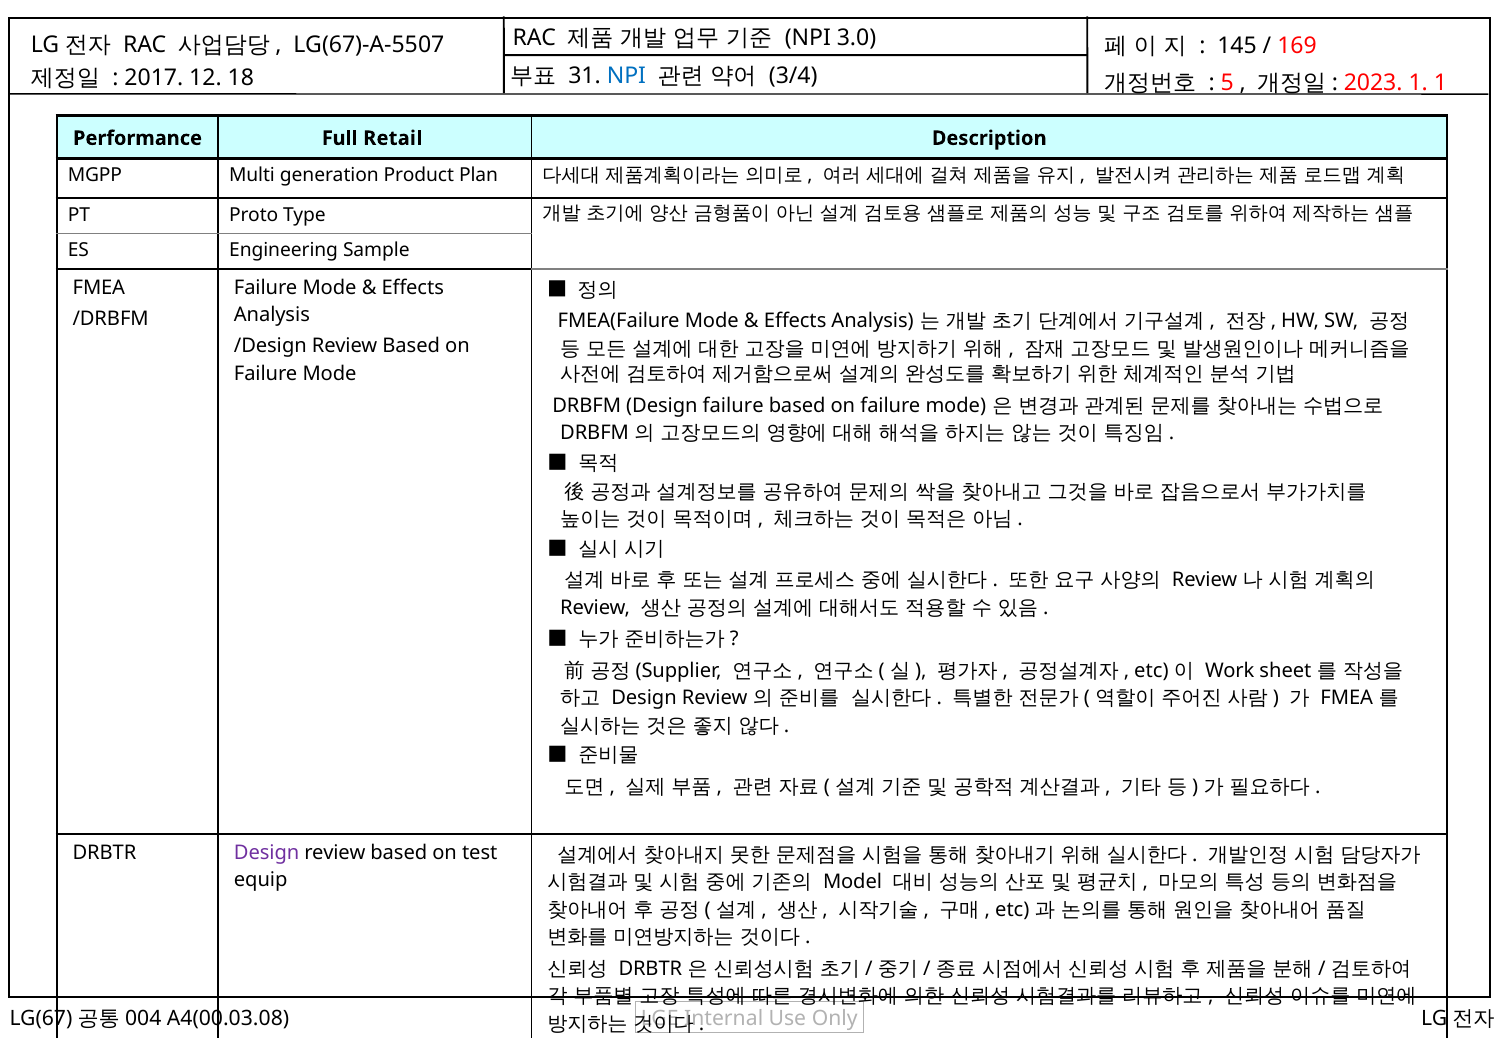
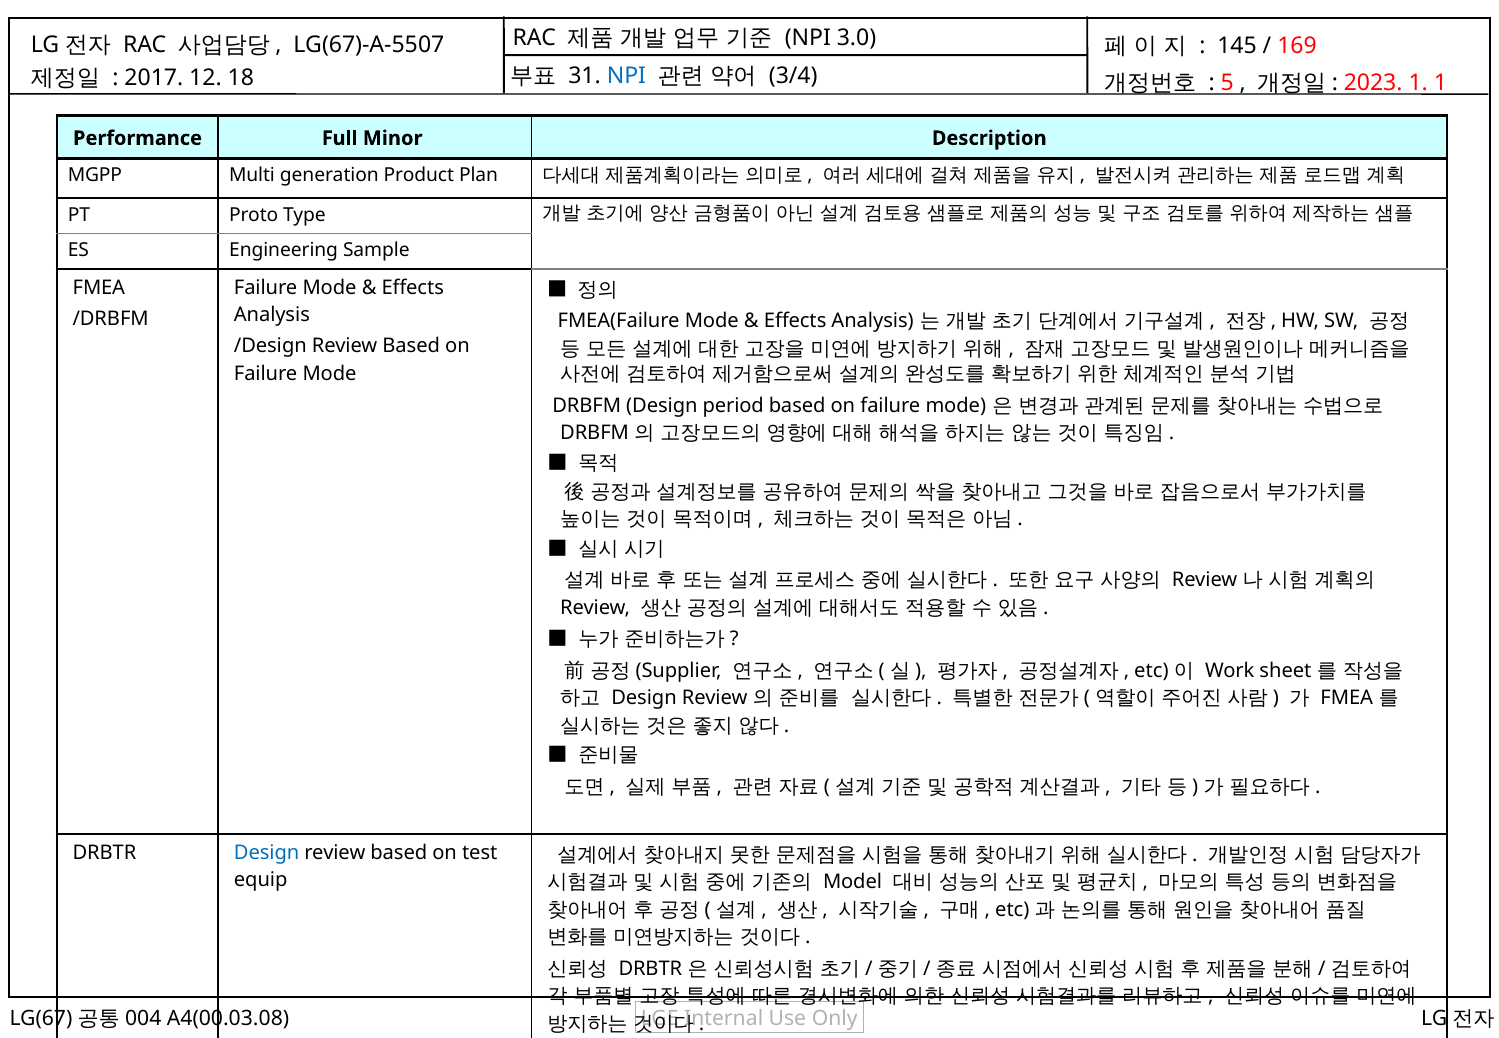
Retail: Retail -> Minor
Design failure: failure -> period
Design at (267, 853) colour: purple -> blue
